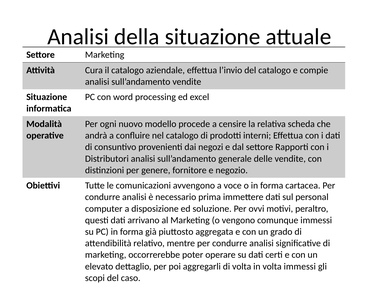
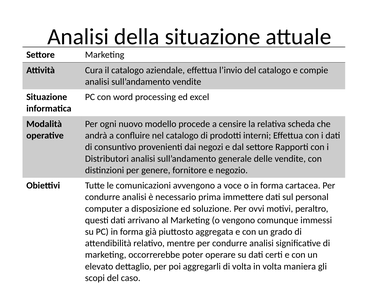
volta immessi: immessi -> maniera
